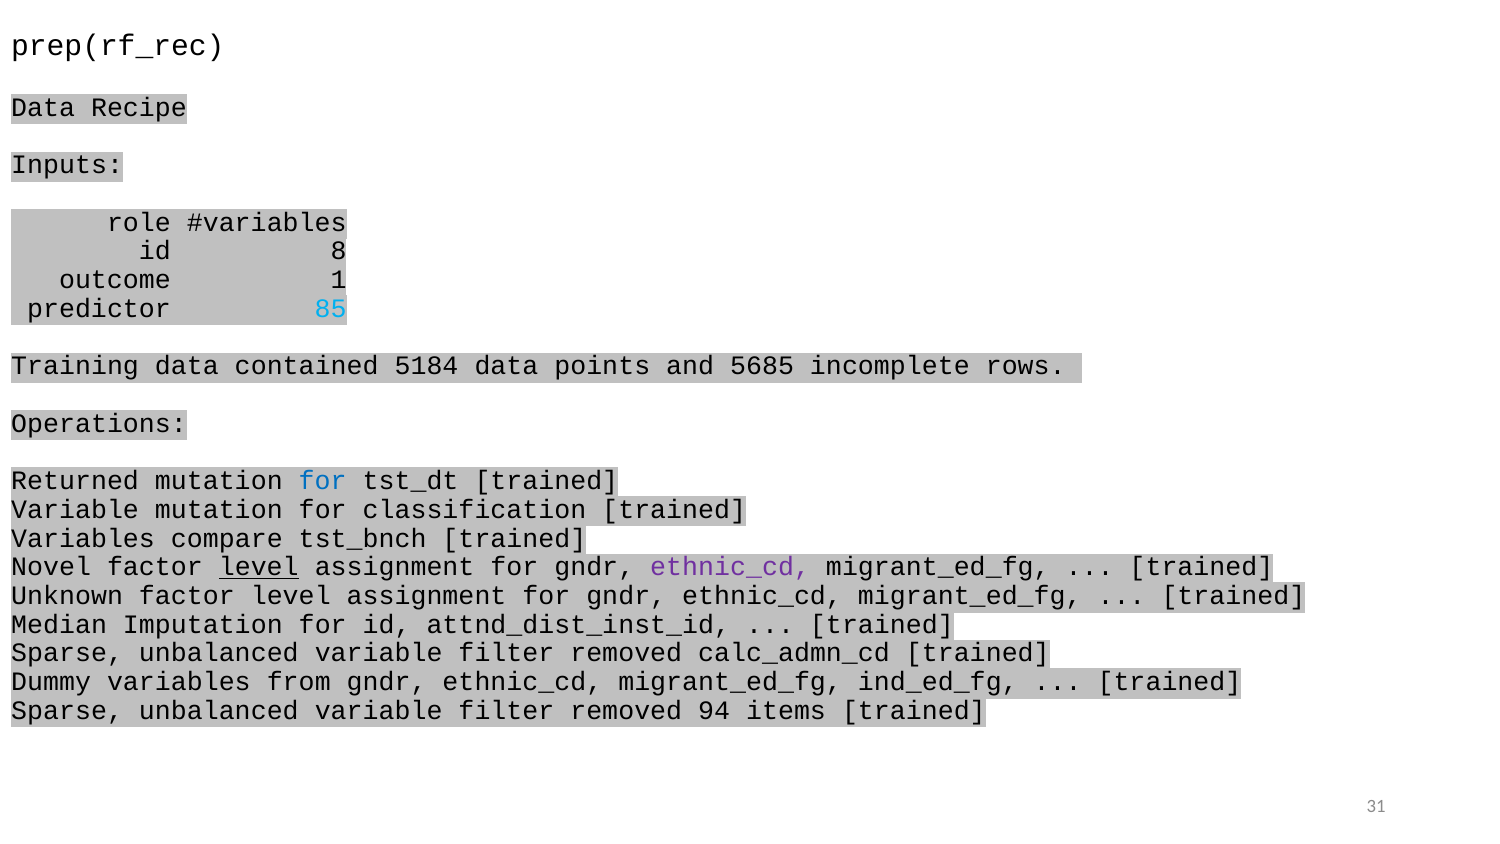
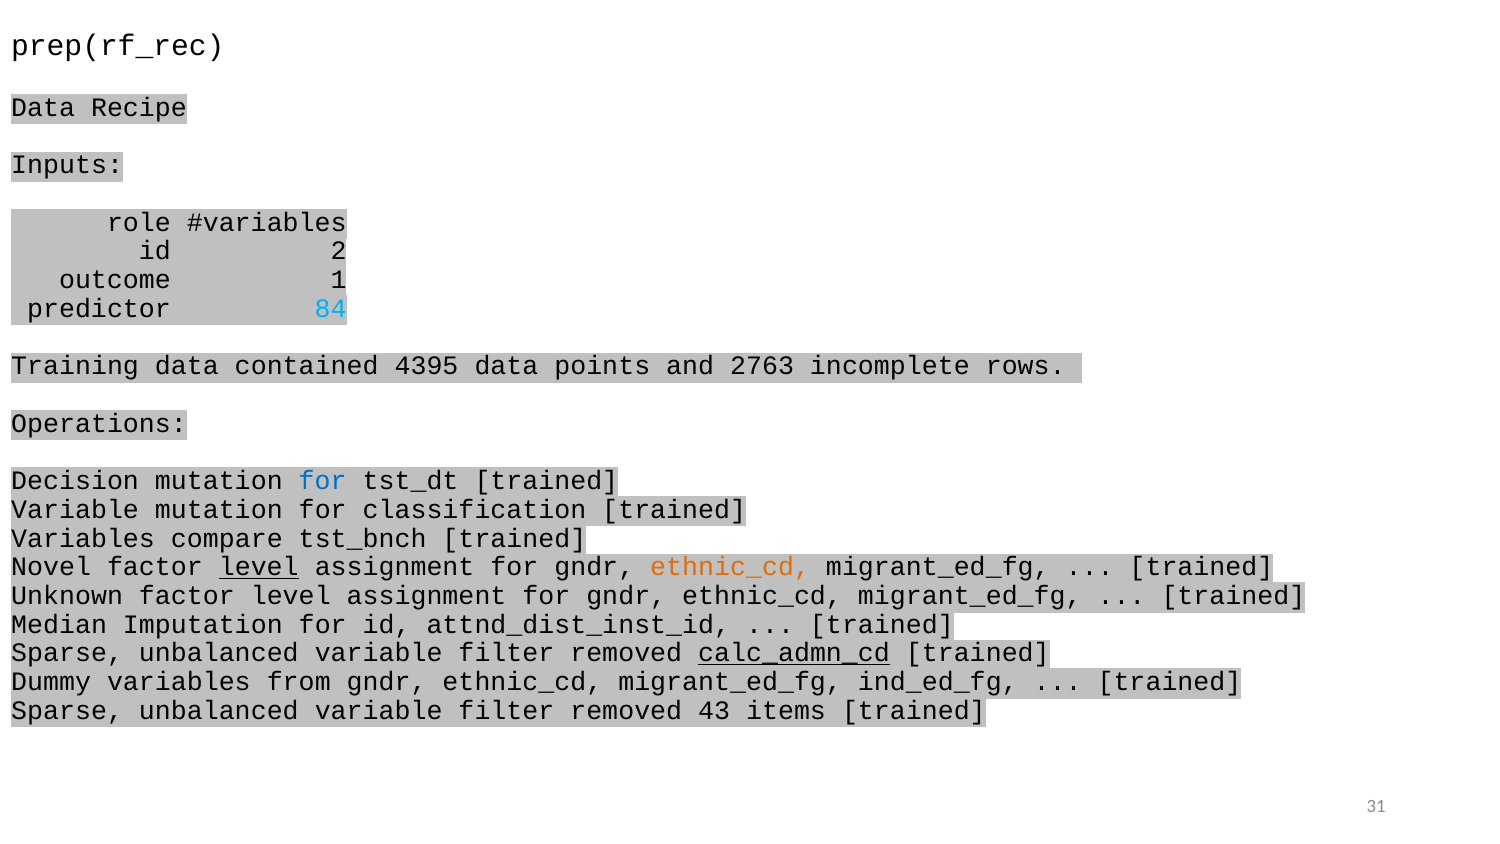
8: 8 -> 2
85: 85 -> 84
5184: 5184 -> 4395
5685: 5685 -> 2763
Returned: Returned -> Decision
ethnic_cd at (730, 567) colour: purple -> orange
calc_admn_cd underline: none -> present
94: 94 -> 43
